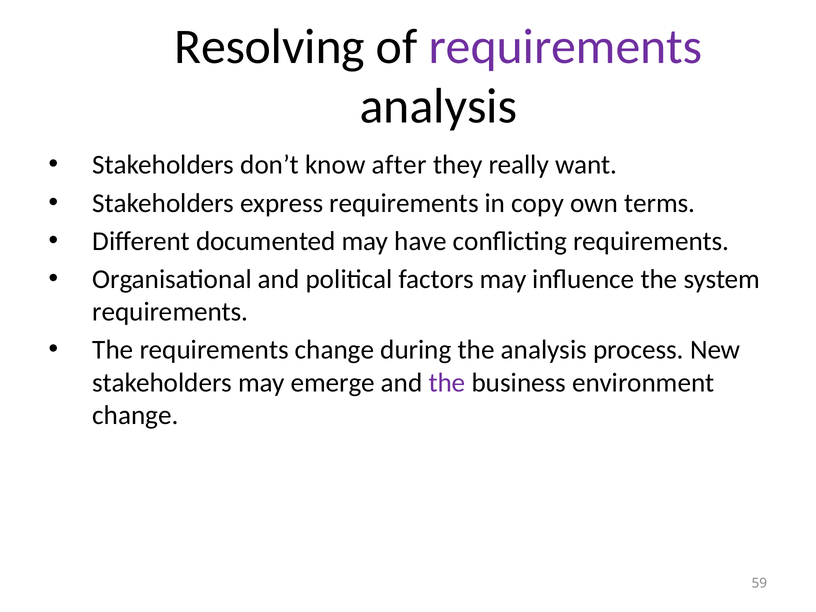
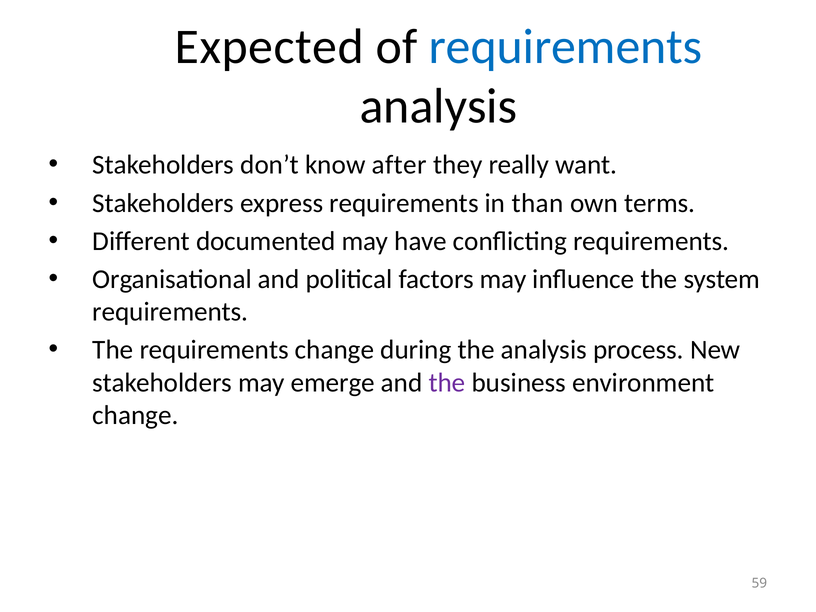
Resolving: Resolving -> Expected
requirements at (566, 47) colour: purple -> blue
copy: copy -> than
